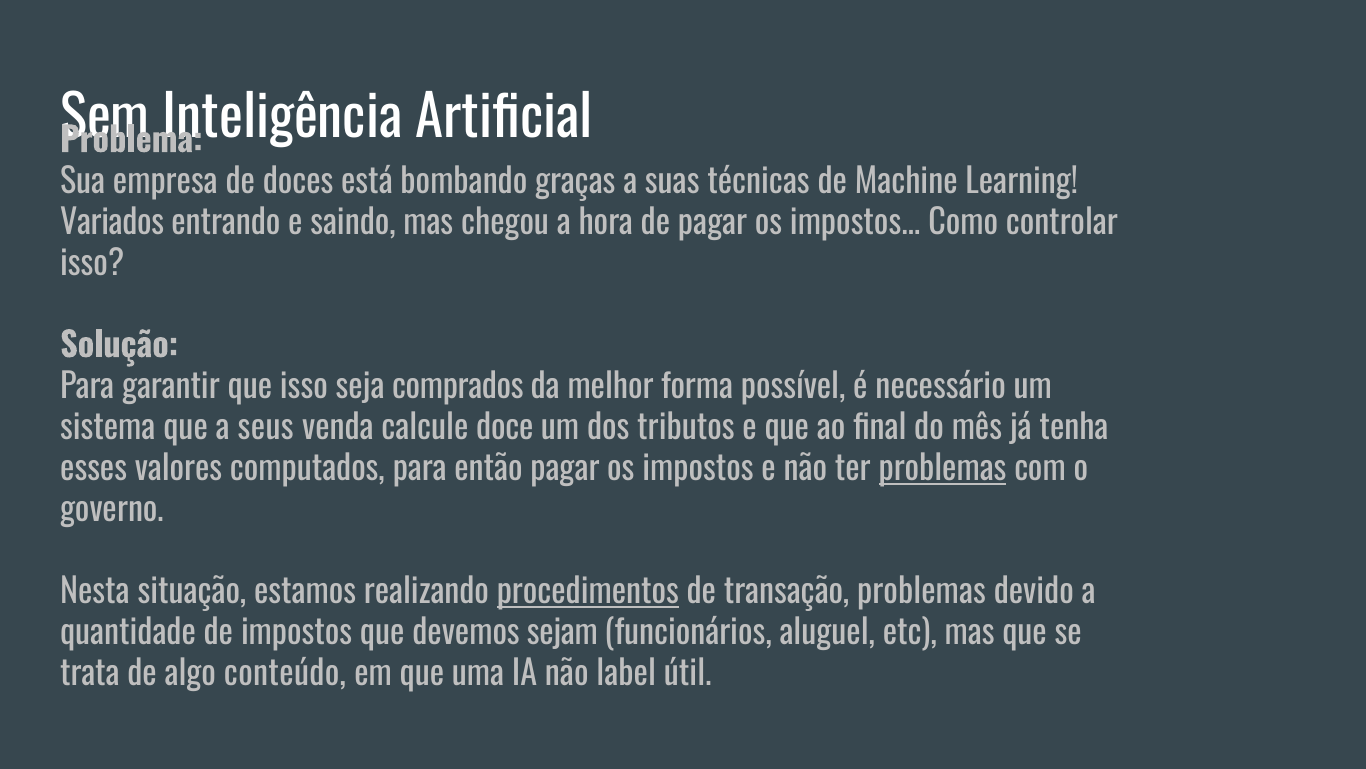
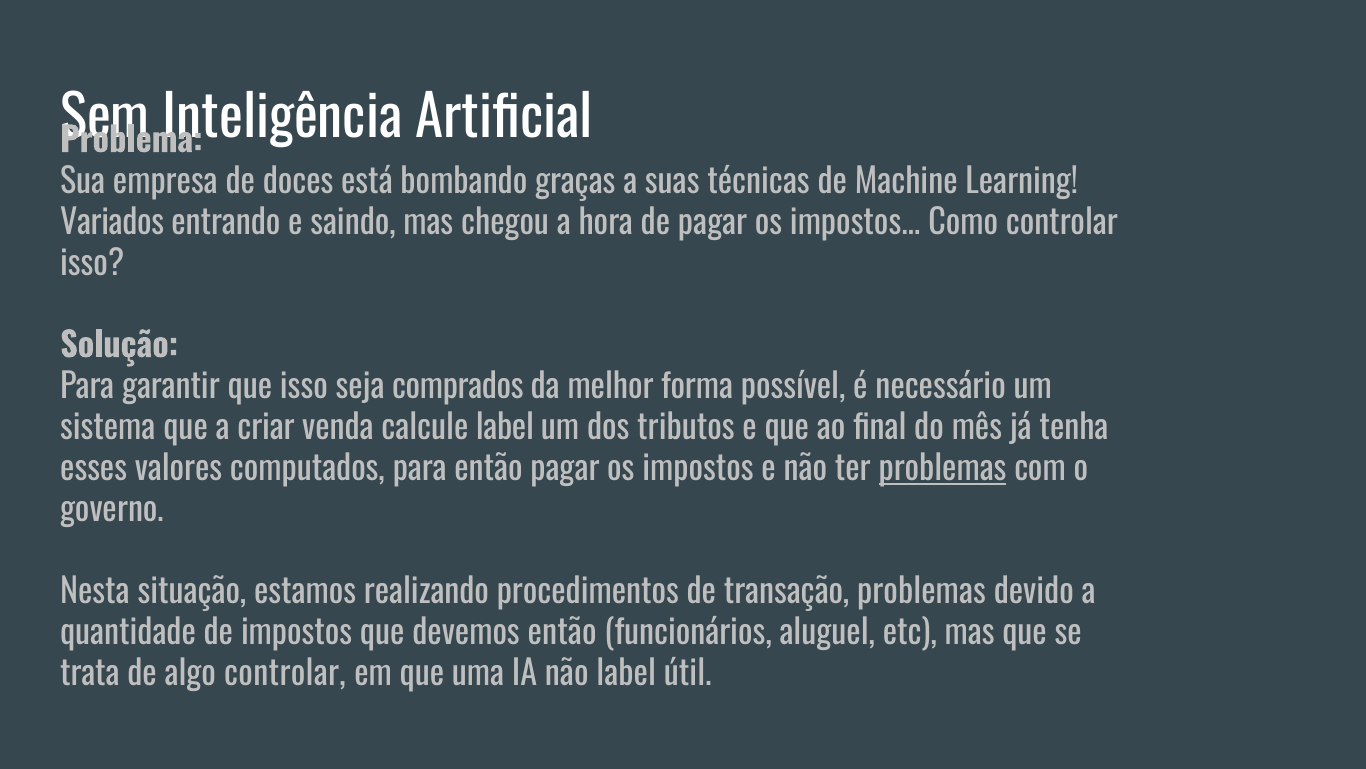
seus: seus -> criar
calcule doce: doce -> label
procedimentos underline: present -> none
devemos sejam: sejam -> então
algo conteúdo: conteúdo -> controlar
